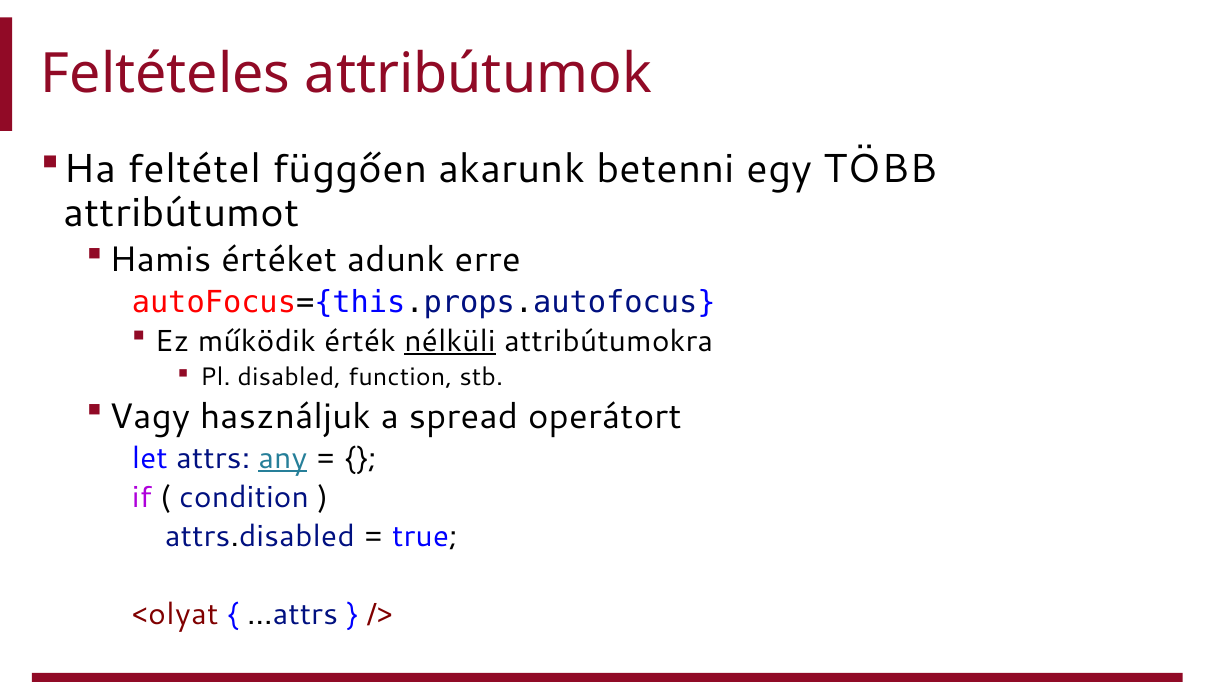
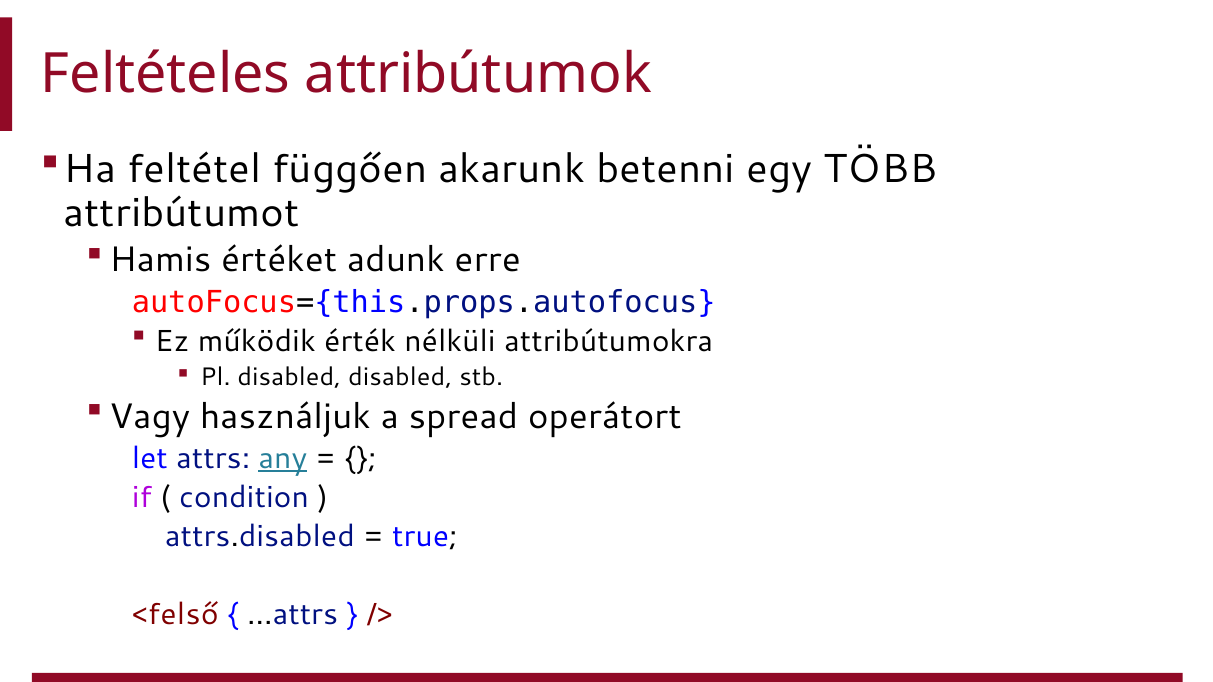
nélküli underline: present -> none
disabled function: function -> disabled
<olyat: <olyat -> <felső
